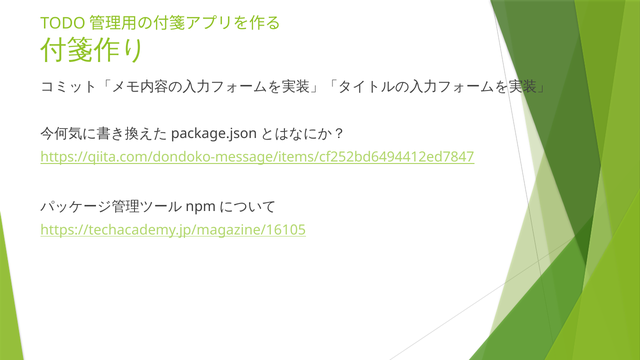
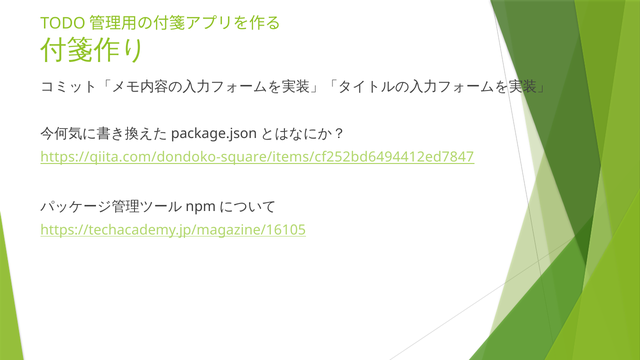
https://qiita.com/dondoko-message/items/cf252bd6494412ed7847: https://qiita.com/dondoko-message/items/cf252bd6494412ed7847 -> https://qiita.com/dondoko-square/items/cf252bd6494412ed7847
